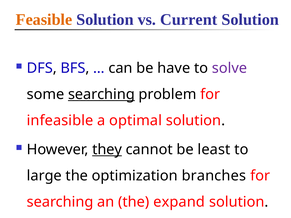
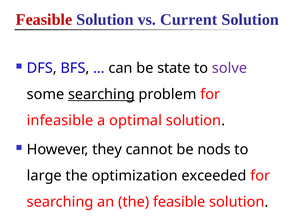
Feasible at (44, 20) colour: orange -> red
have: have -> state
they underline: present -> none
least: least -> nods
branches: branches -> exceeded
the expand: expand -> feasible
